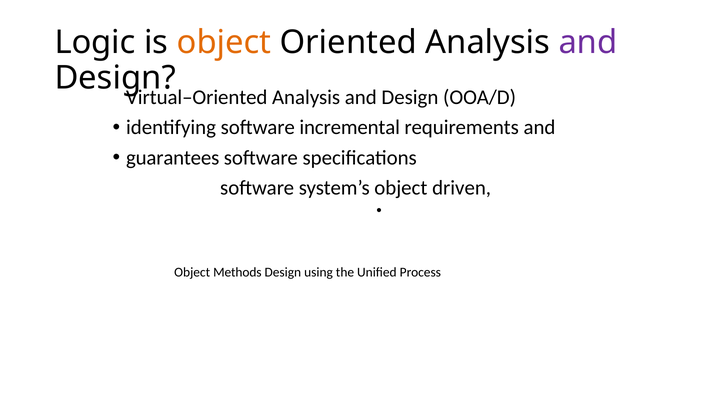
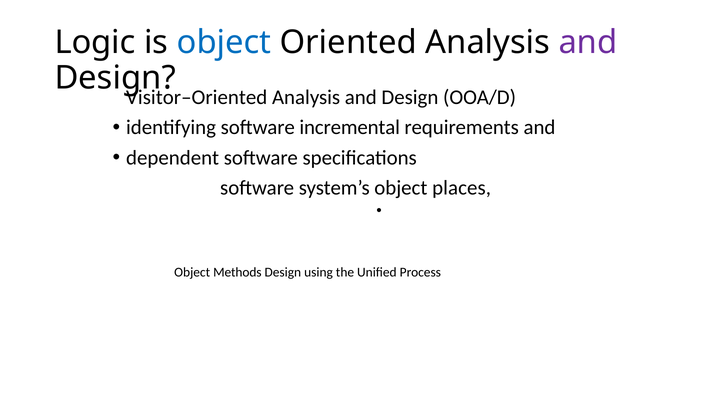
object at (224, 42) colour: orange -> blue
Virtual–Oriented: Virtual–Oriented -> Visitor–Oriented
guarantees: guarantees -> dependent
driven: driven -> places
